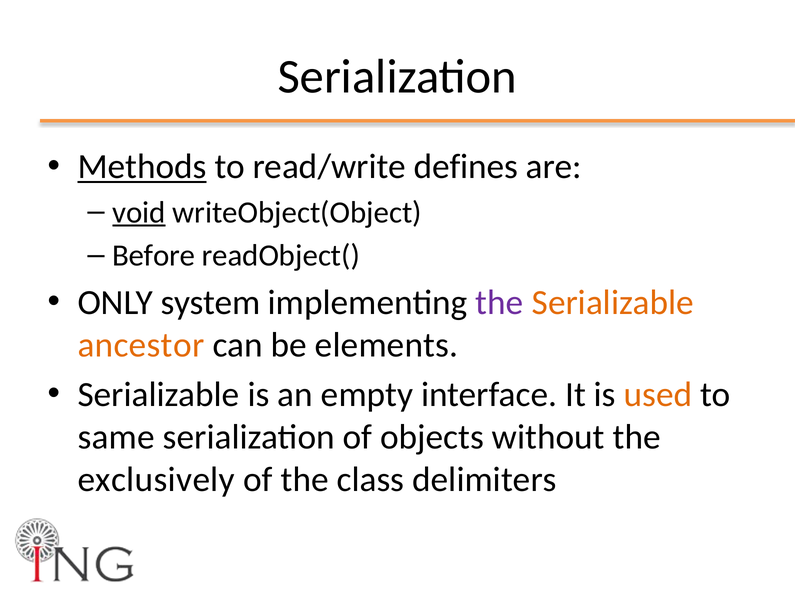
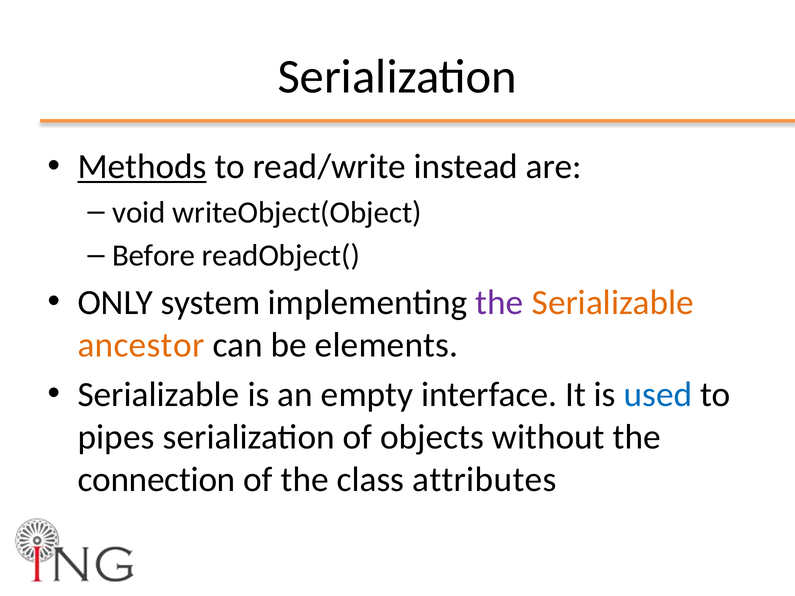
defines: defines -> instead
void underline: present -> none
used colour: orange -> blue
same: same -> pipes
exclusively: exclusively -> connection
delimiters: delimiters -> attributes
